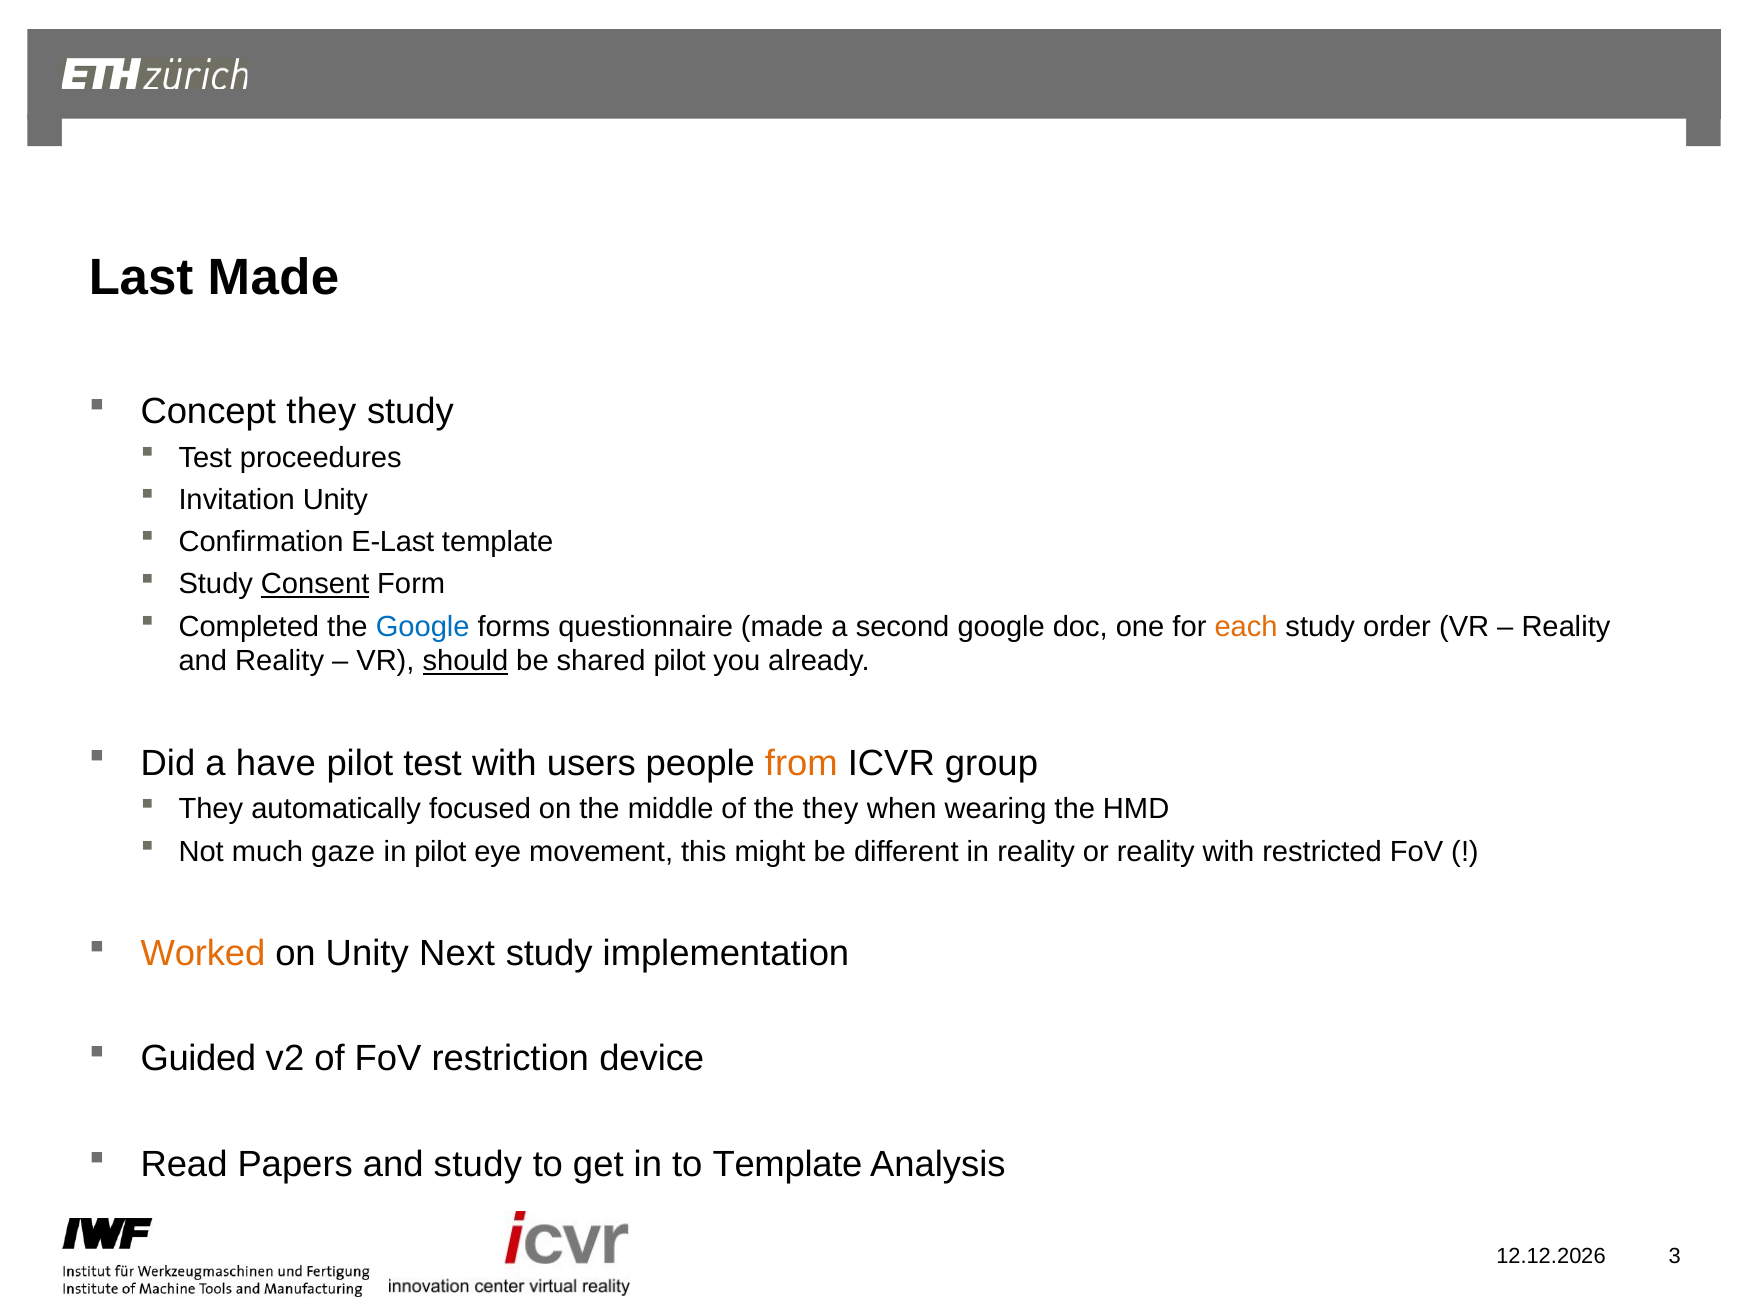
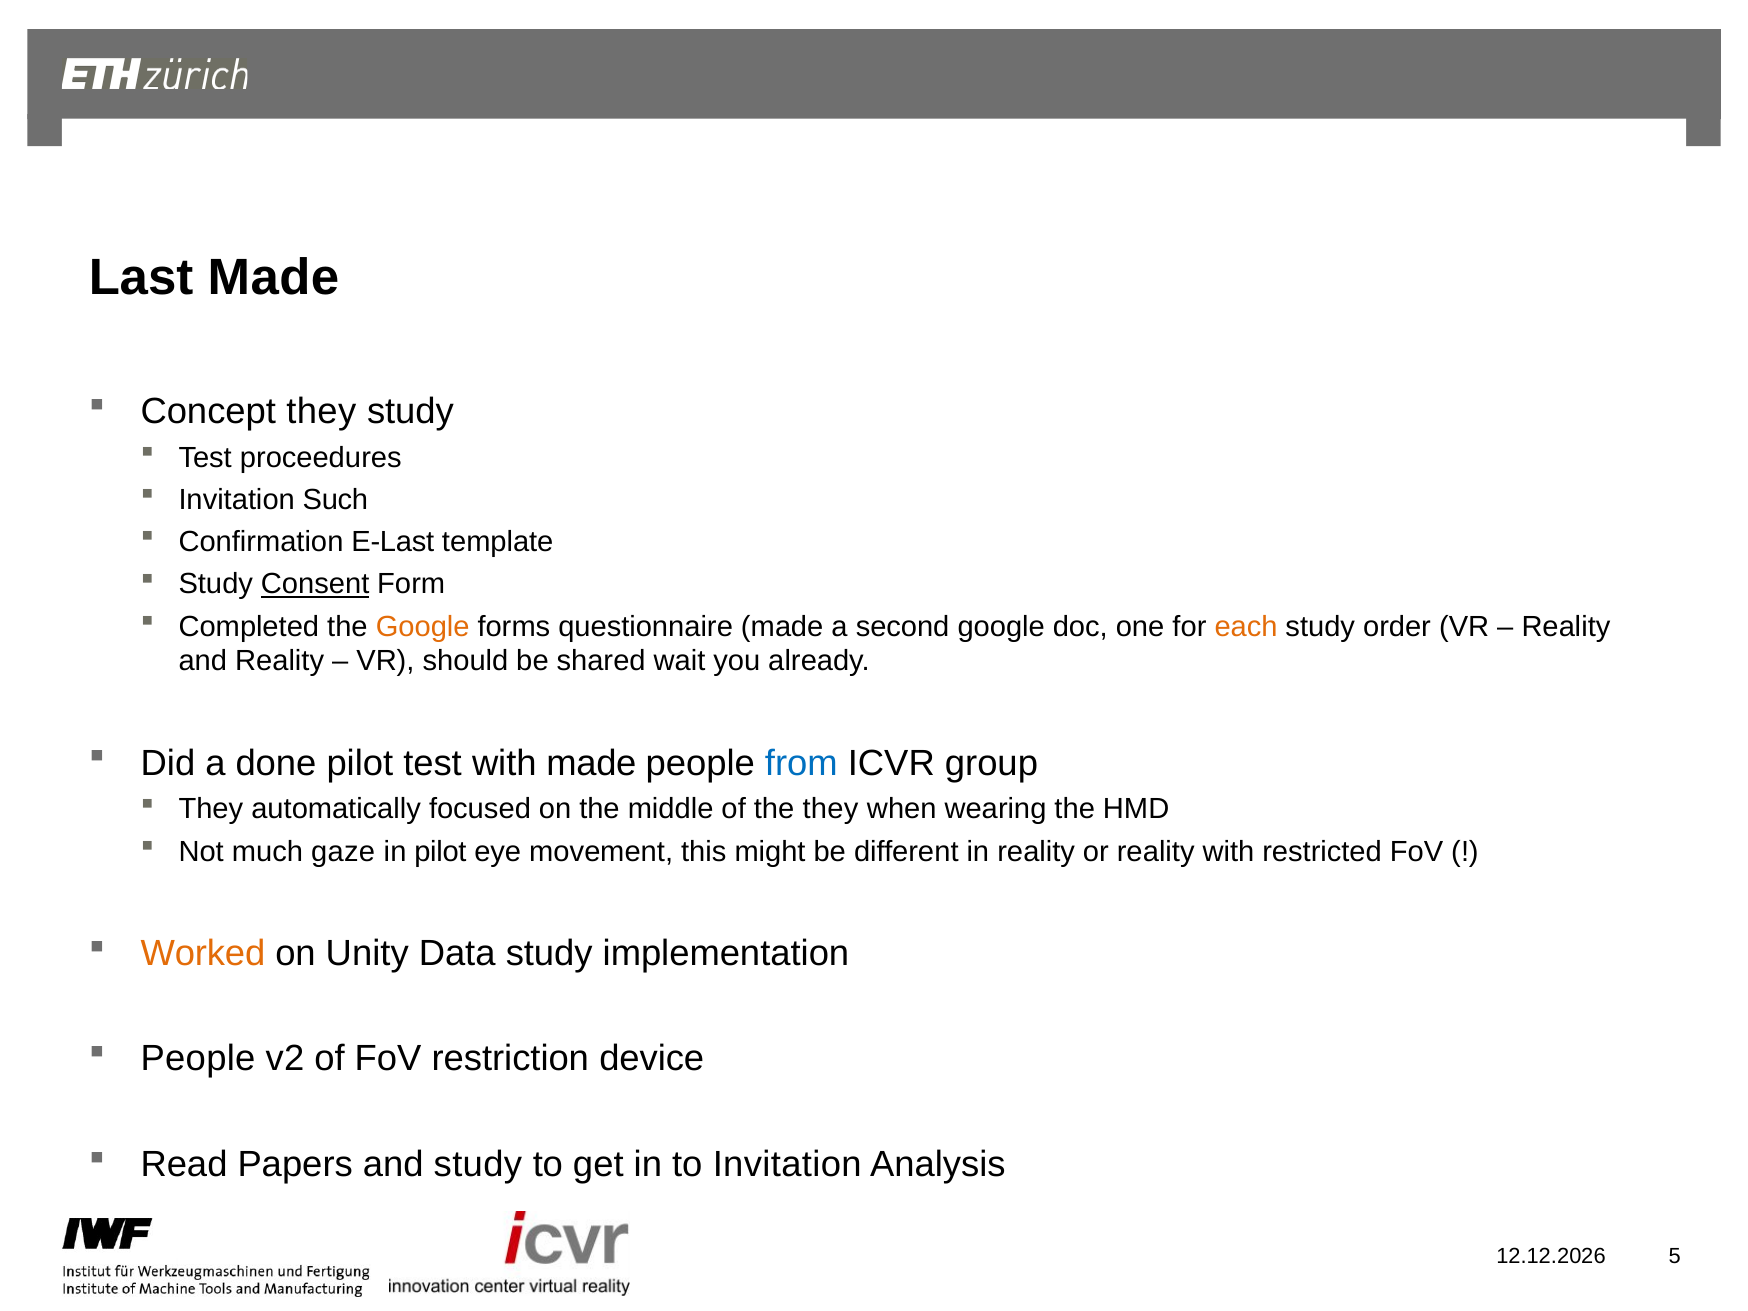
Invitation Unity: Unity -> Such
Google at (423, 626) colour: blue -> orange
should underline: present -> none
shared pilot: pilot -> wait
have: have -> done
with users: users -> made
from colour: orange -> blue
Next: Next -> Data
Guided at (198, 1059): Guided -> People
to Template: Template -> Invitation
3: 3 -> 5
